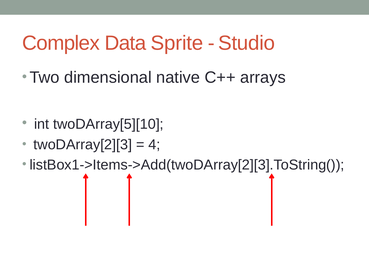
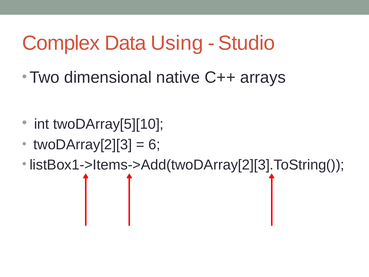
Sprite: Sprite -> Using
4: 4 -> 6
